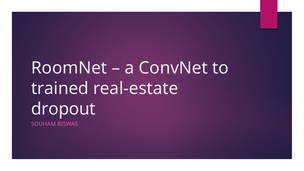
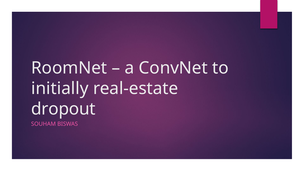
trained: trained -> initially
